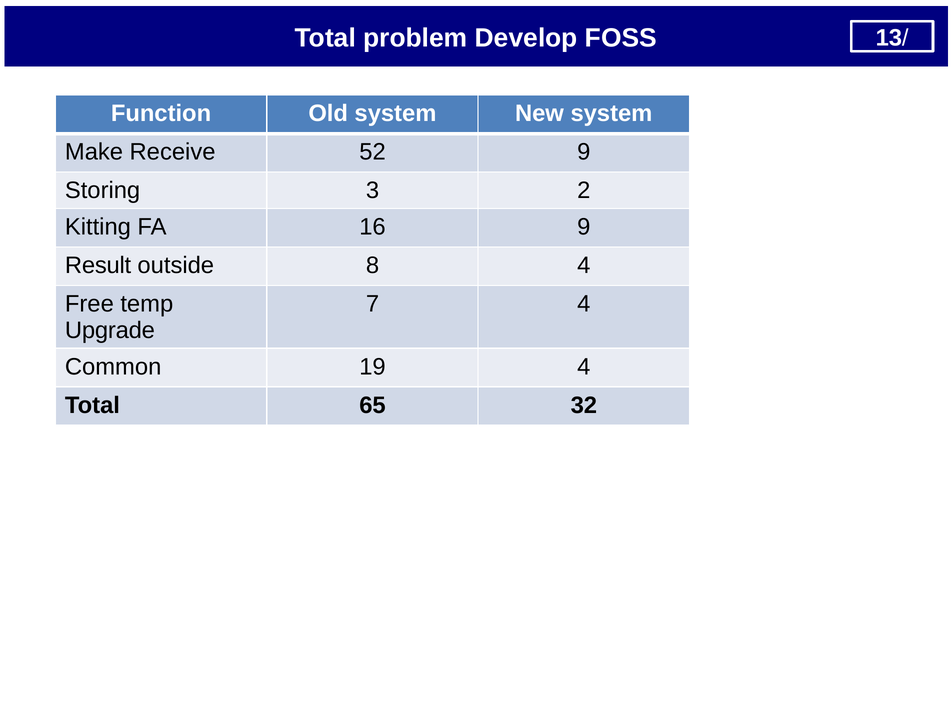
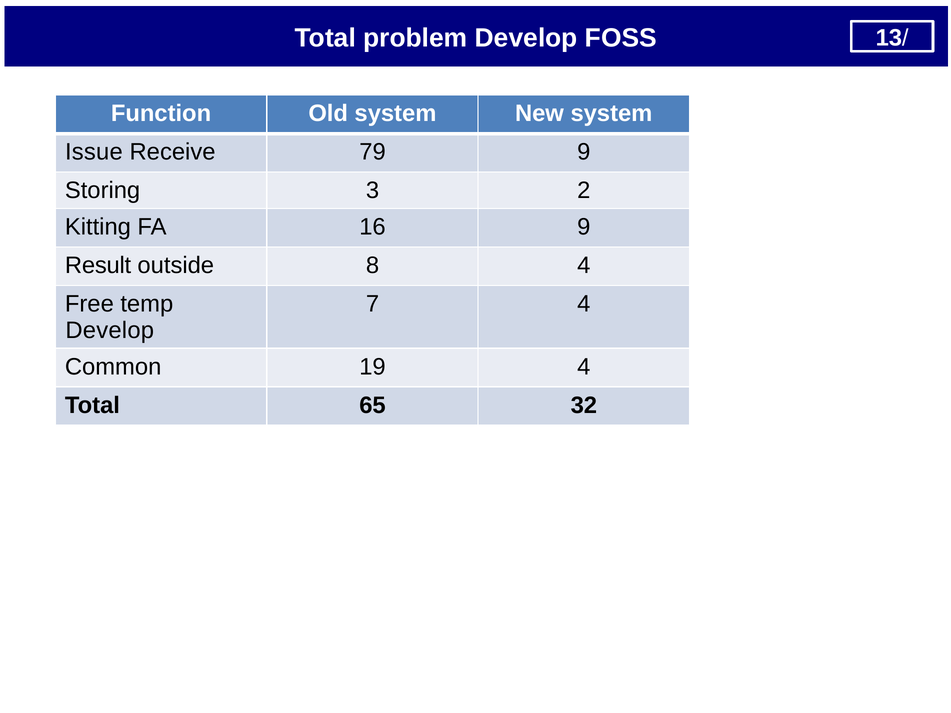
Make: Make -> Issue
52: 52 -> 79
Upgrade at (110, 331): Upgrade -> Develop
